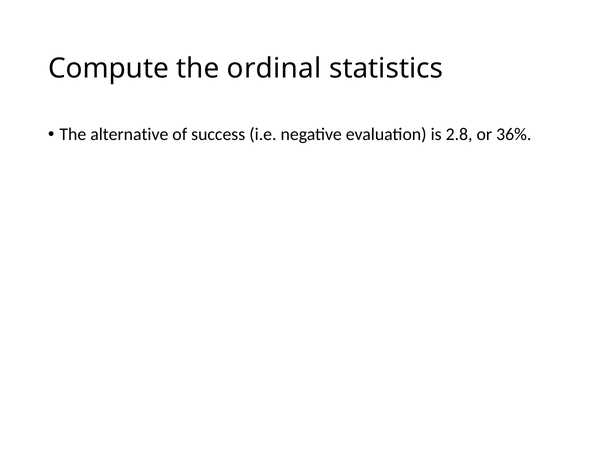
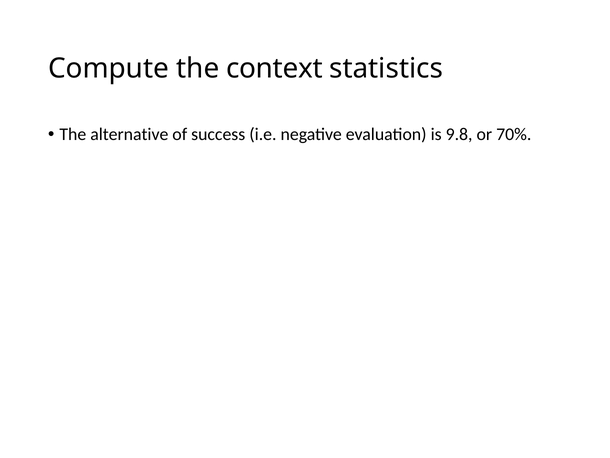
ordinal: ordinal -> context
2.8: 2.8 -> 9.8
36%: 36% -> 70%
